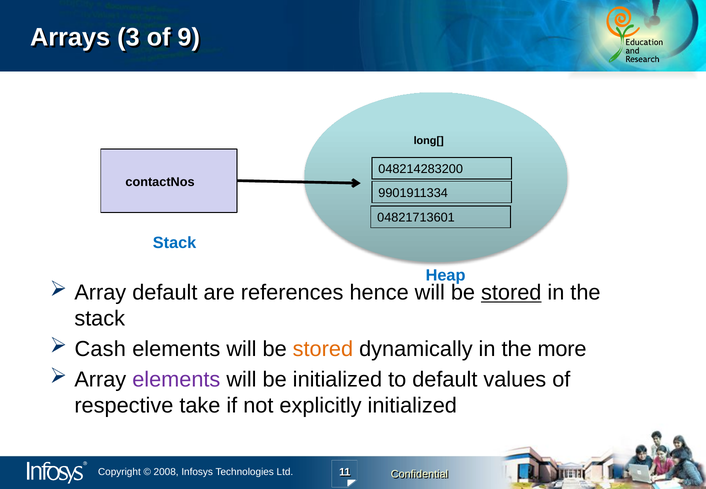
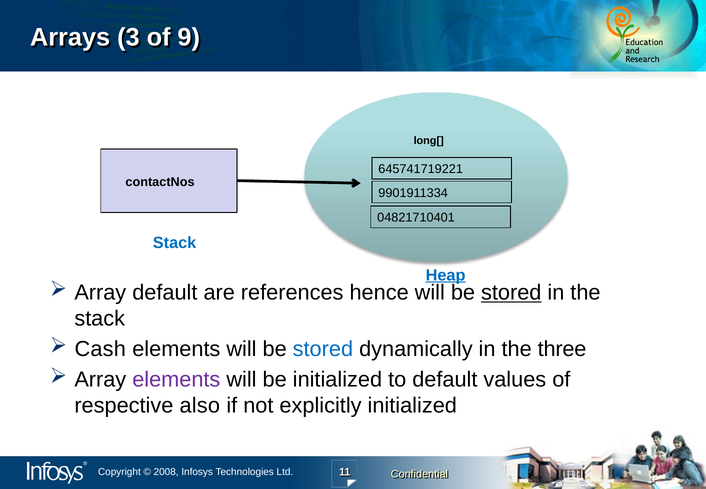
048214283200: 048214283200 -> 645741719221
04821713601: 04821713601 -> 04821710401
Heap underline: none -> present
stored at (323, 349) colour: orange -> blue
more: more -> three
take: take -> also
